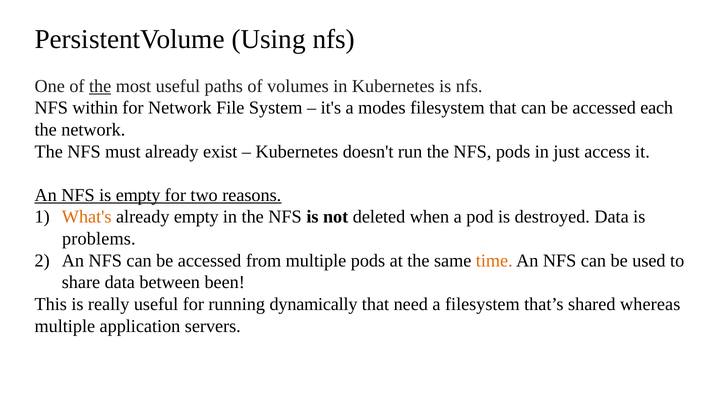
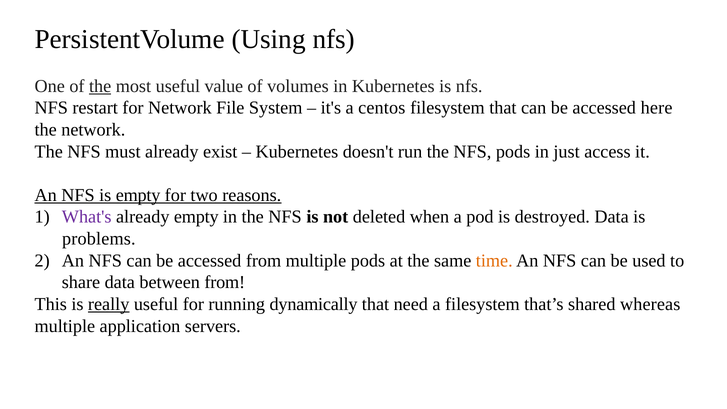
paths: paths -> value
within: within -> restart
modes: modes -> centos
each: each -> here
What's colour: orange -> purple
between been: been -> from
really underline: none -> present
